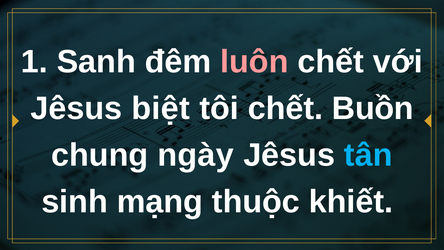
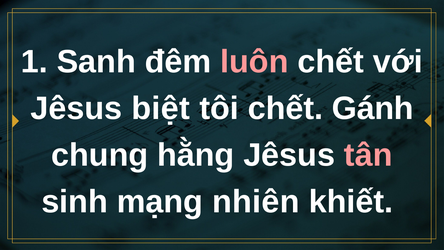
Buồn: Buồn -> Gánh
ngày: ngày -> hằng
tân colour: light blue -> pink
thuộc: thuộc -> nhiên
